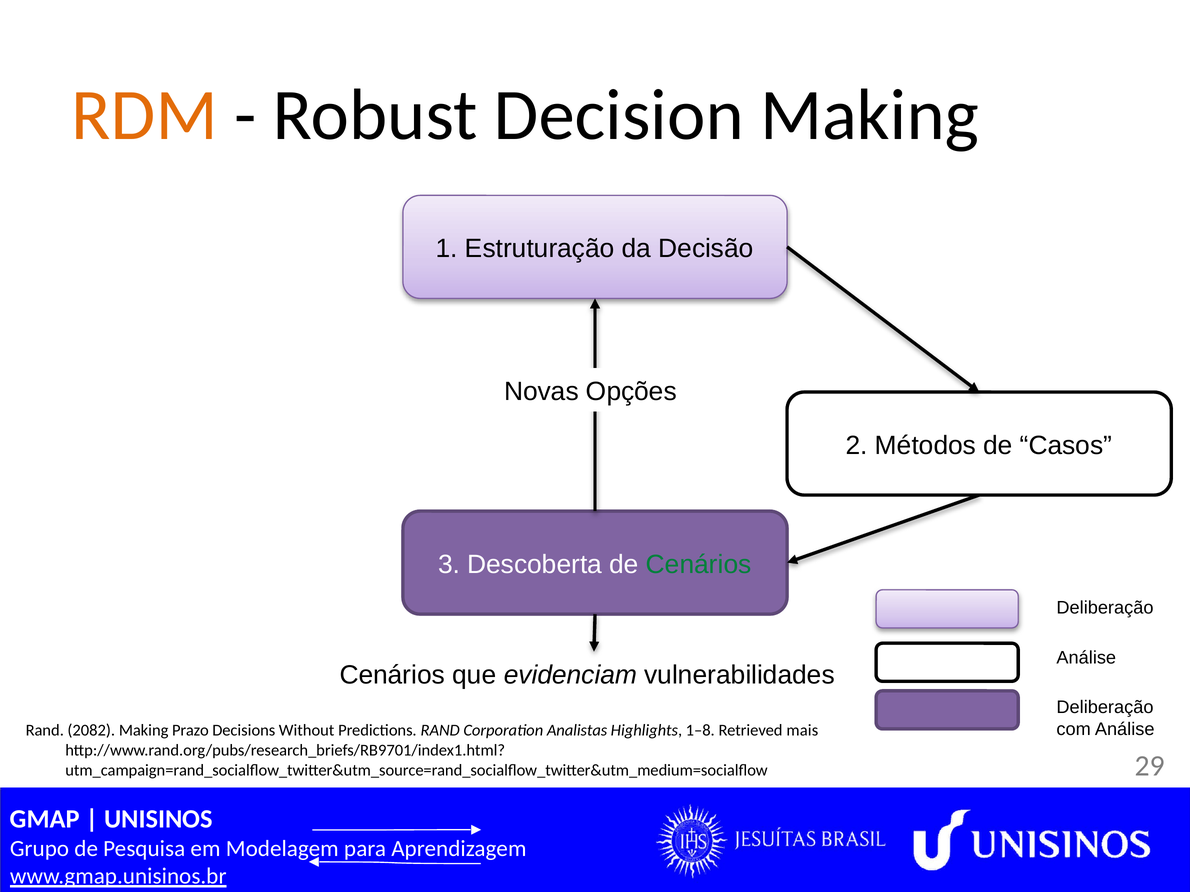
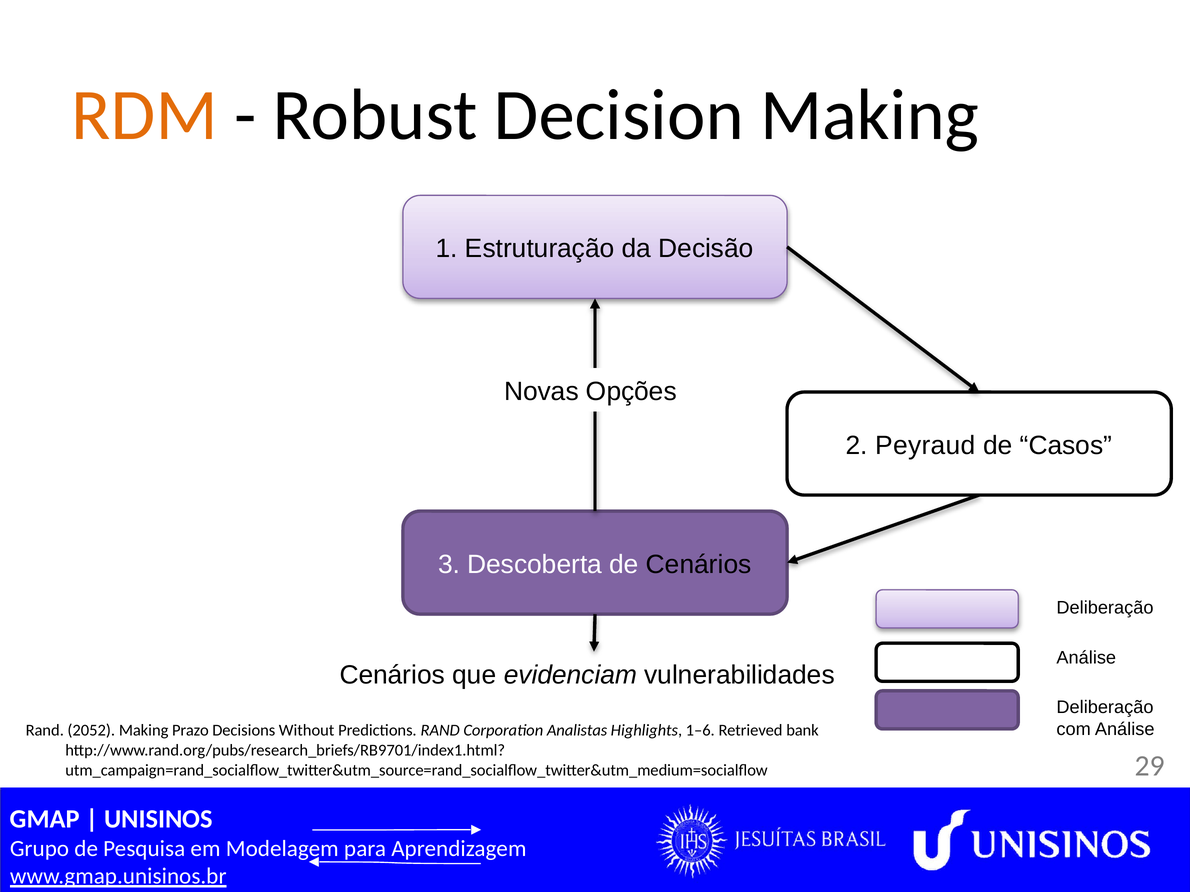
Métodos: Métodos -> Peyraud
Cenários at (699, 565) colour: green -> black
2082: 2082 -> 2052
1–8: 1–8 -> 1–6
mais: mais -> bank
